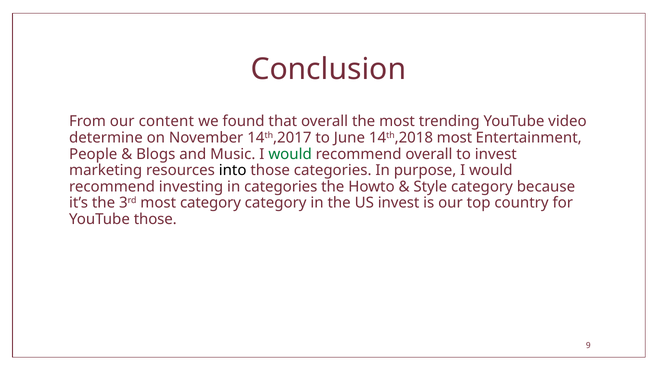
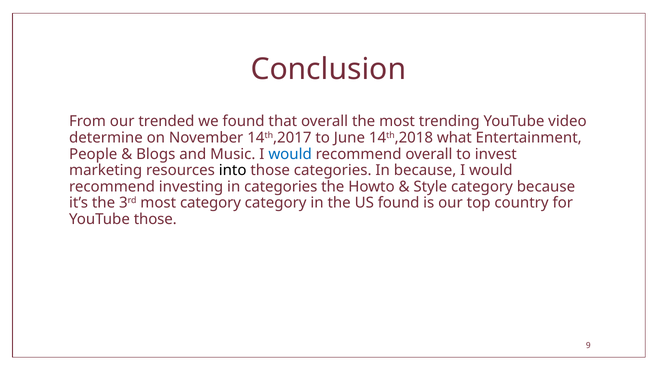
content: content -> trended
14th,2018 most: most -> what
would at (290, 154) colour: green -> blue
In purpose: purpose -> because
US invest: invest -> found
